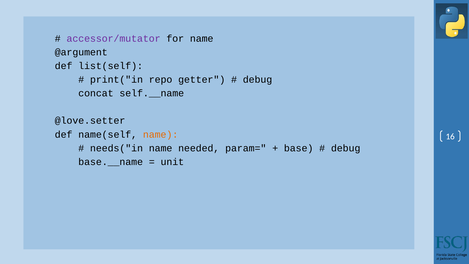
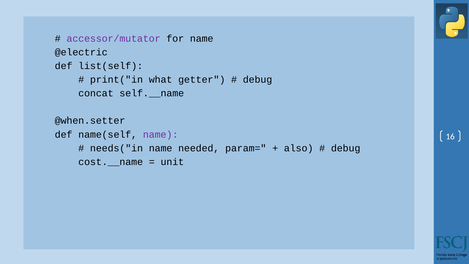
@argument: @argument -> @electric
repo: repo -> what
@love.setter: @love.setter -> @when.setter
name at (161, 134) colour: orange -> purple
base: base -> also
base.__name: base.__name -> cost.__name
